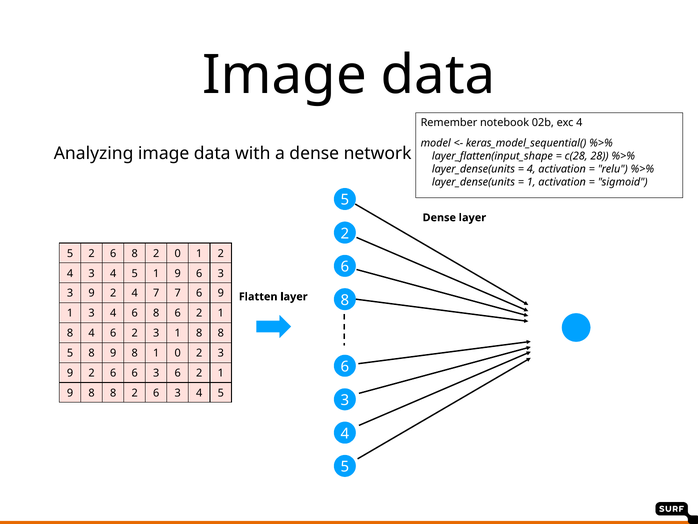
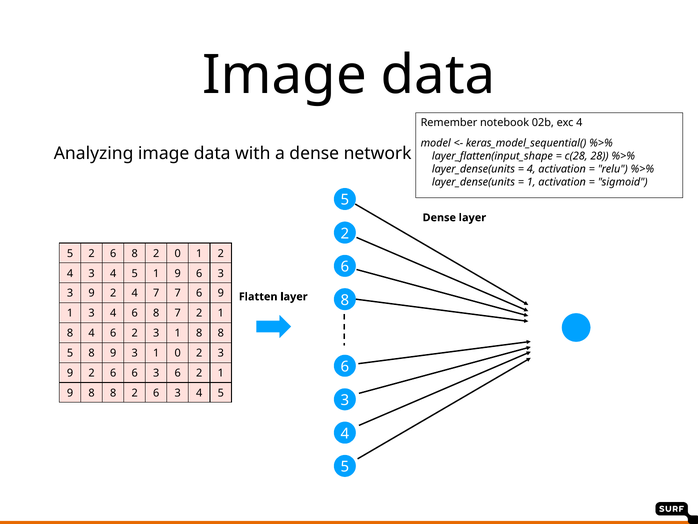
8 6: 6 -> 7
8 9 8: 8 -> 3
